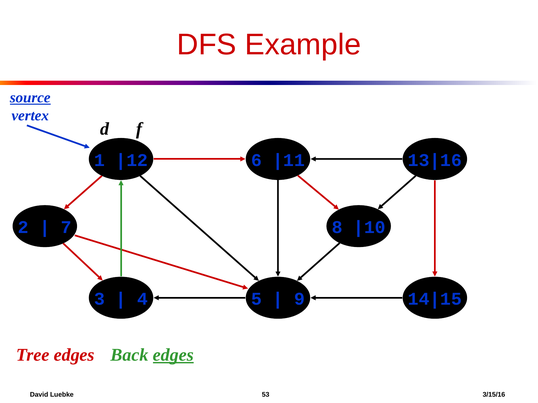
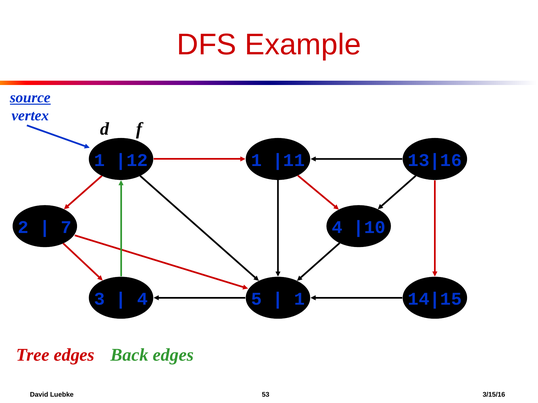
6 at (256, 160): 6 -> 1
7 8: 8 -> 4
9 at (299, 299): 9 -> 1
edges at (173, 355) underline: present -> none
